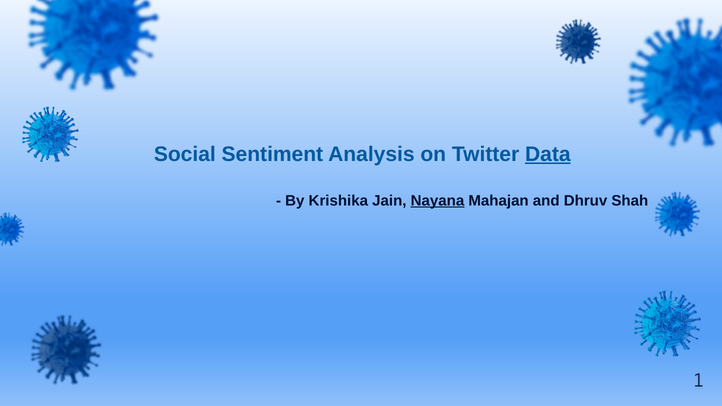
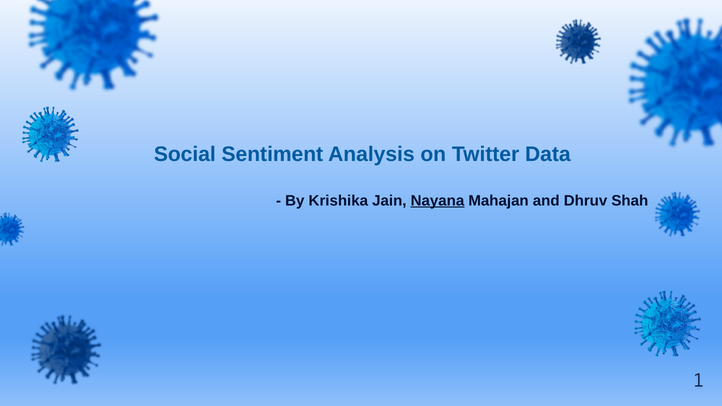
Data underline: present -> none
